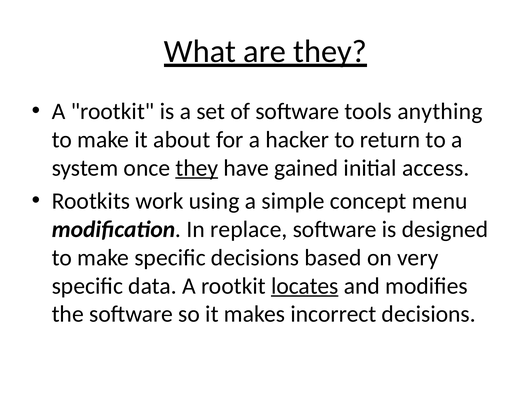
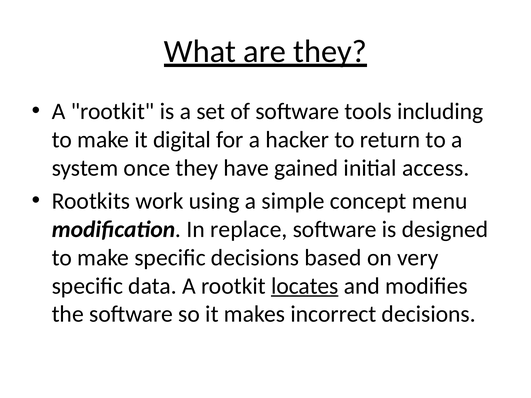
anything: anything -> including
about: about -> digital
they at (197, 168) underline: present -> none
